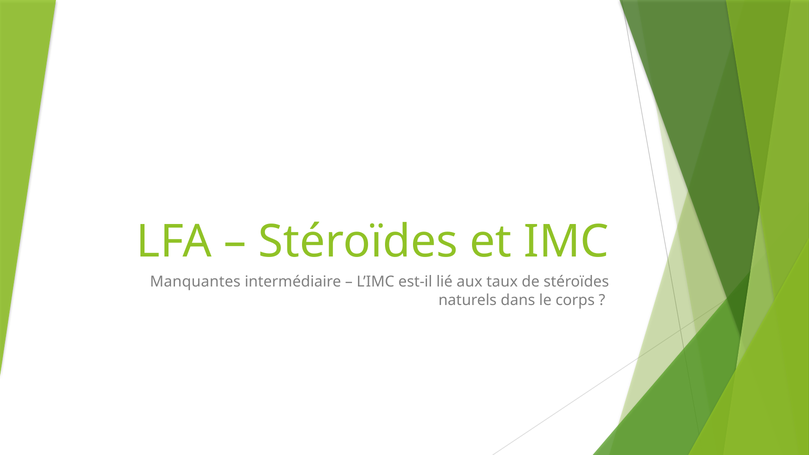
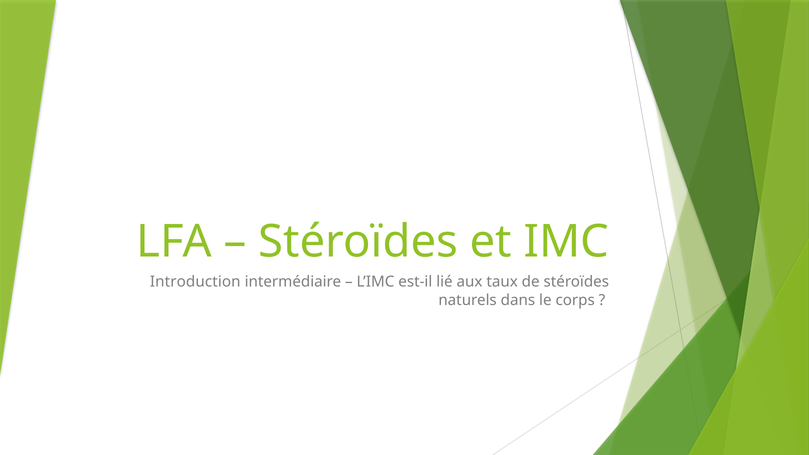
Manquantes: Manquantes -> Introduction
